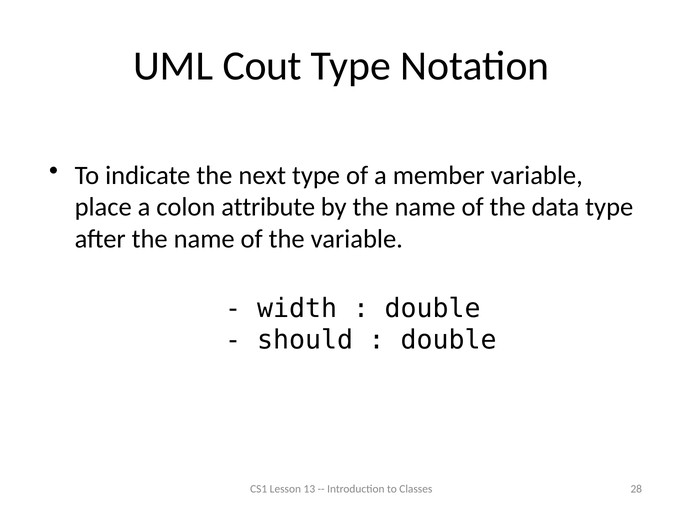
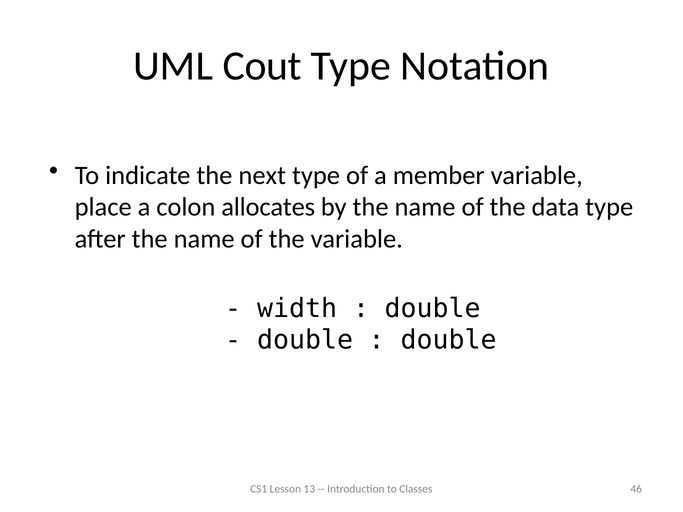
attribute: attribute -> allocates
should at (305, 340): should -> double
28: 28 -> 46
